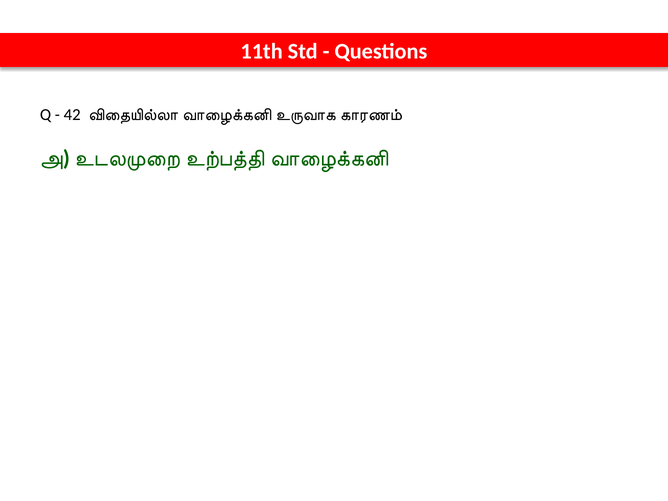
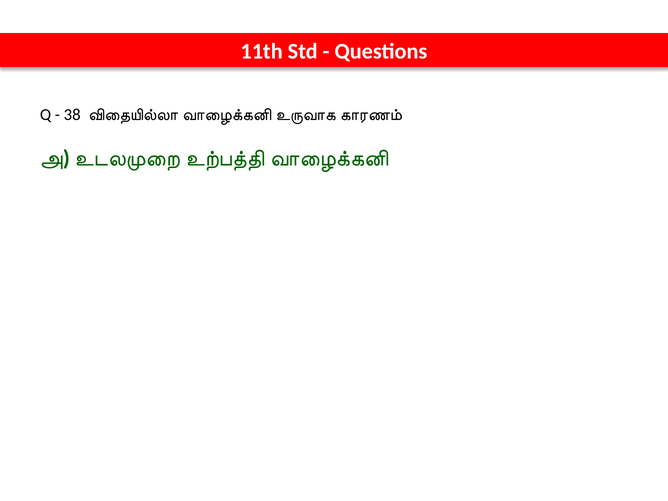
42: 42 -> 38
